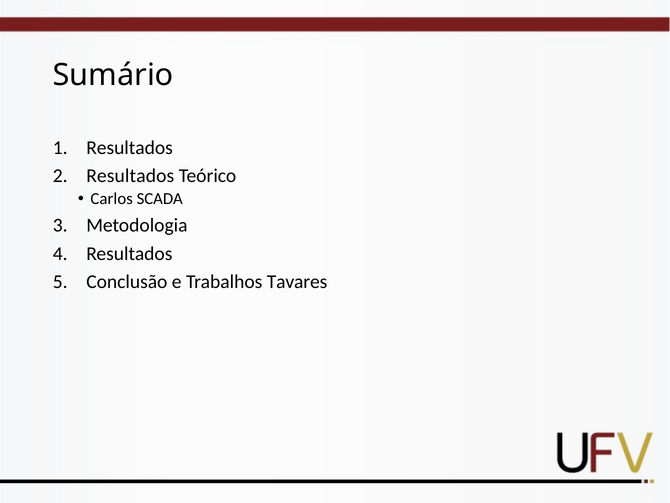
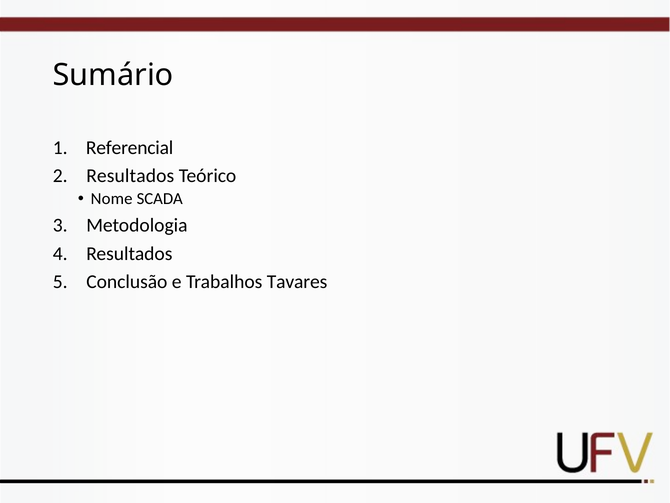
Resultados at (130, 148): Resultados -> Referencial
Carlos: Carlos -> Nome
